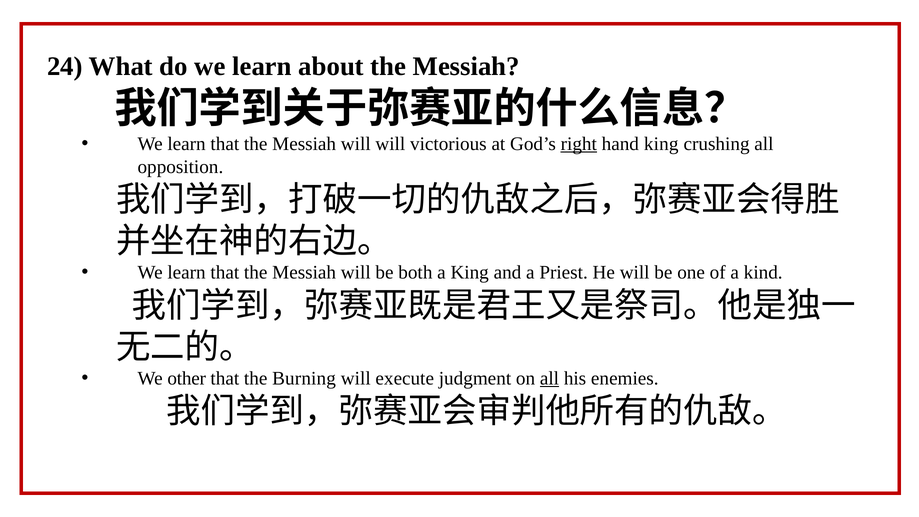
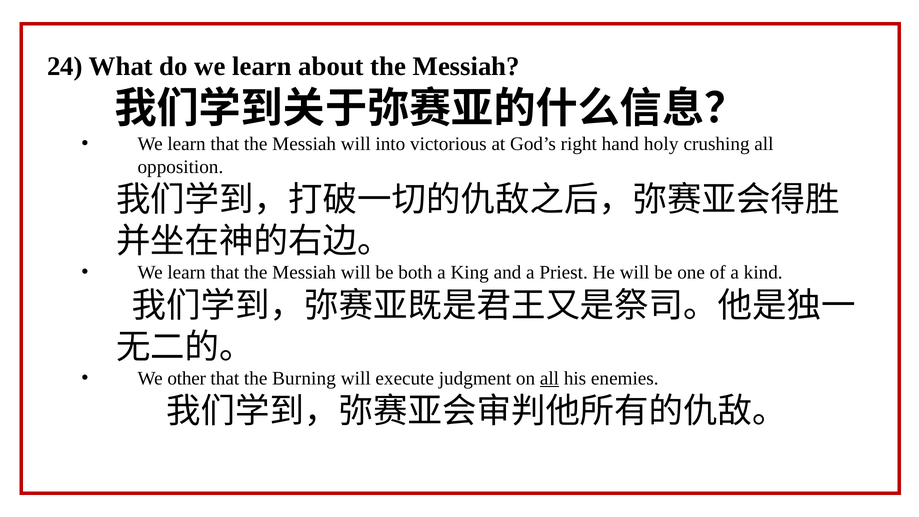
will will: will -> into
right underline: present -> none
hand king: king -> holy
